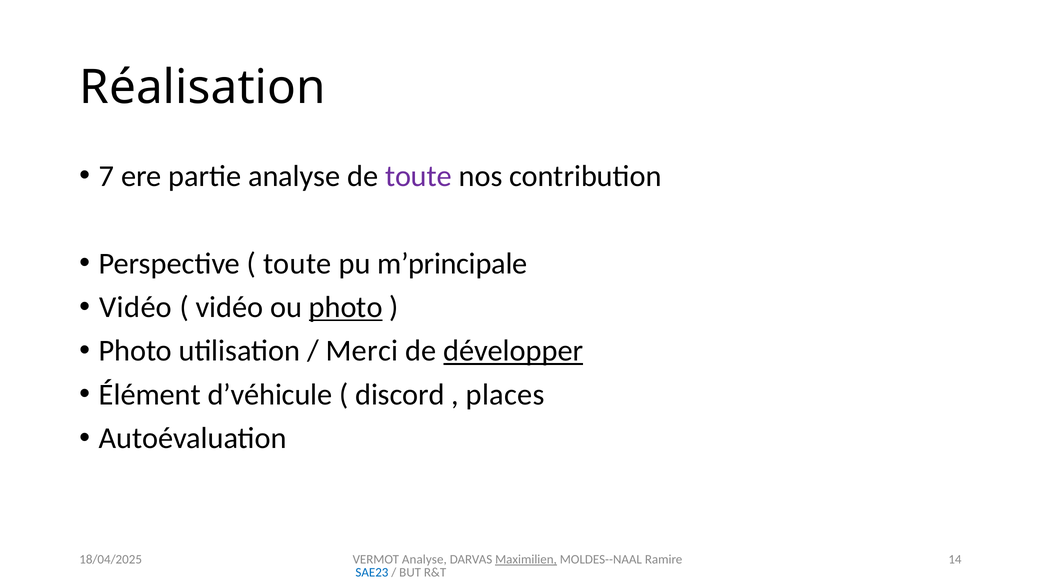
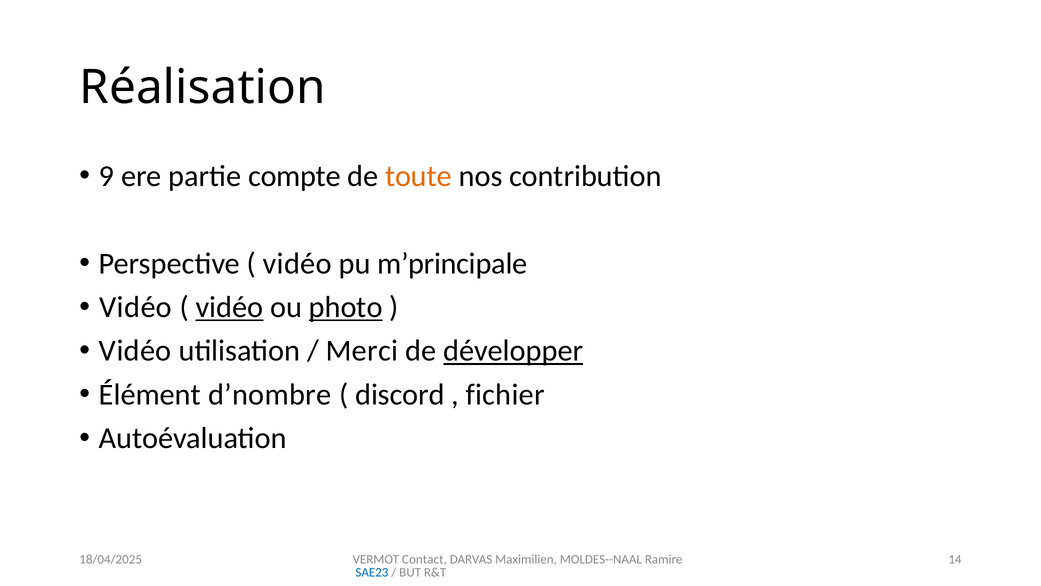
7: 7 -> 9
partie analyse: analyse -> compte
toute at (418, 176) colour: purple -> orange
toute at (297, 263): toute -> vidéo
vidéo at (229, 307) underline: none -> present
Photo at (135, 351): Photo -> Vidéo
d’véhicule: d’véhicule -> d’nombre
places: places -> fichier
VERMOT Analyse: Analyse -> Contact
Maximilien underline: present -> none
